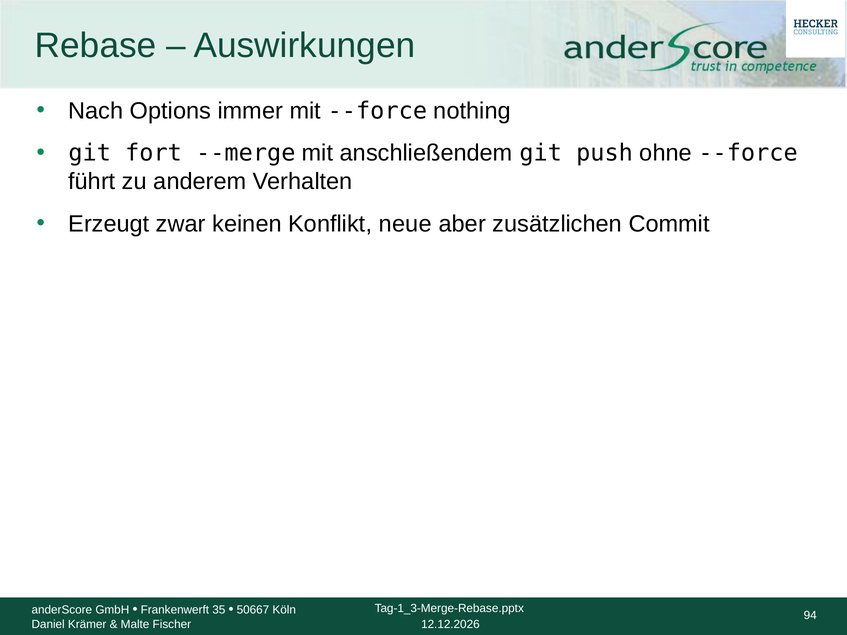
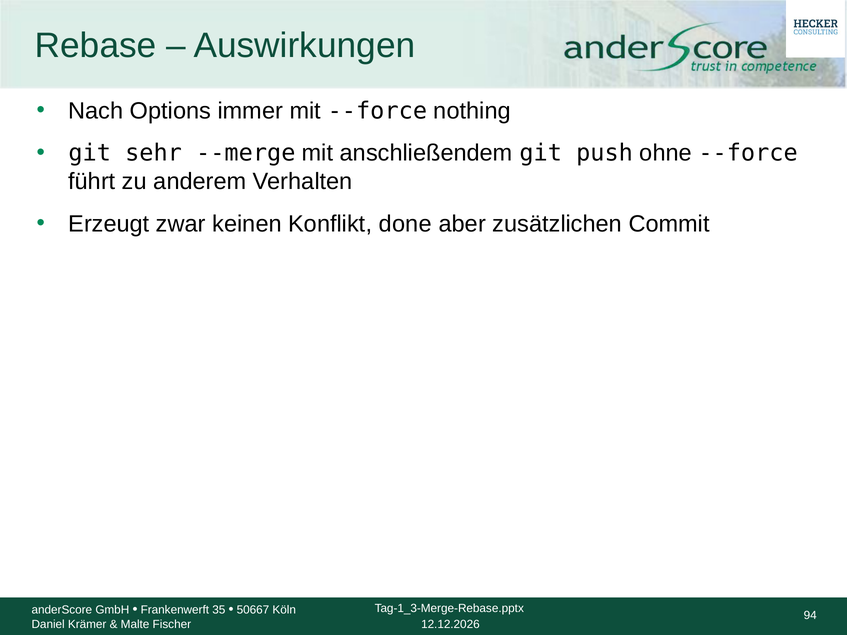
fort: fort -> sehr
neue: neue -> done
